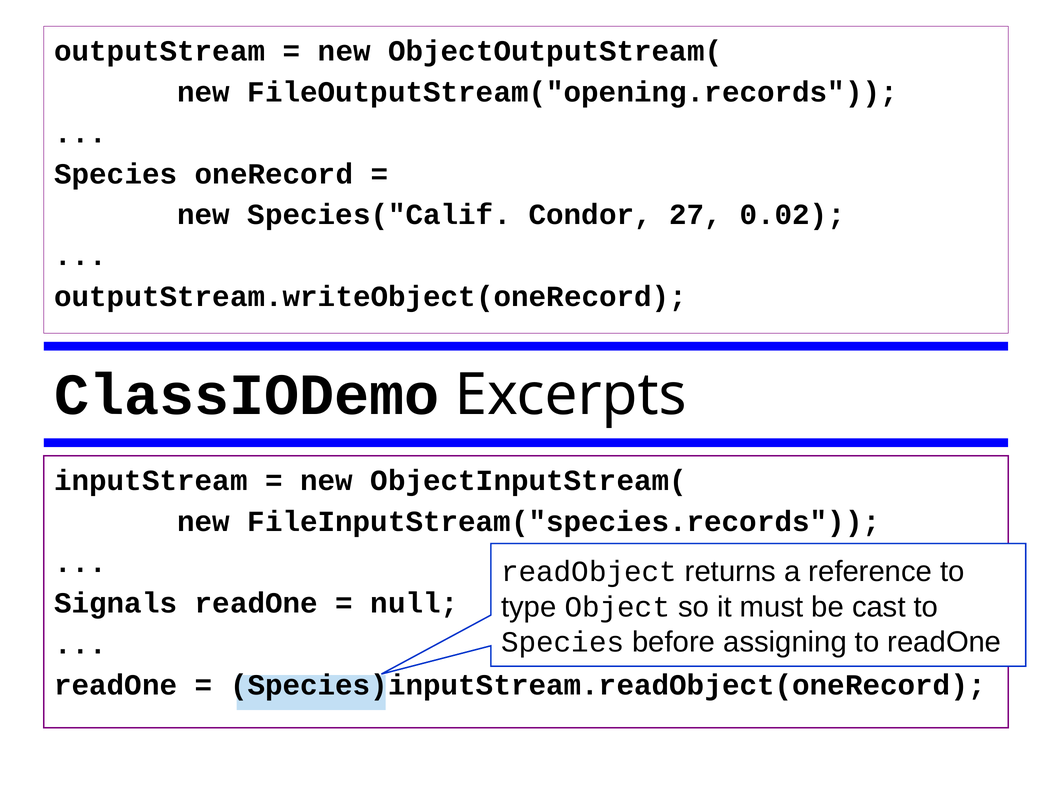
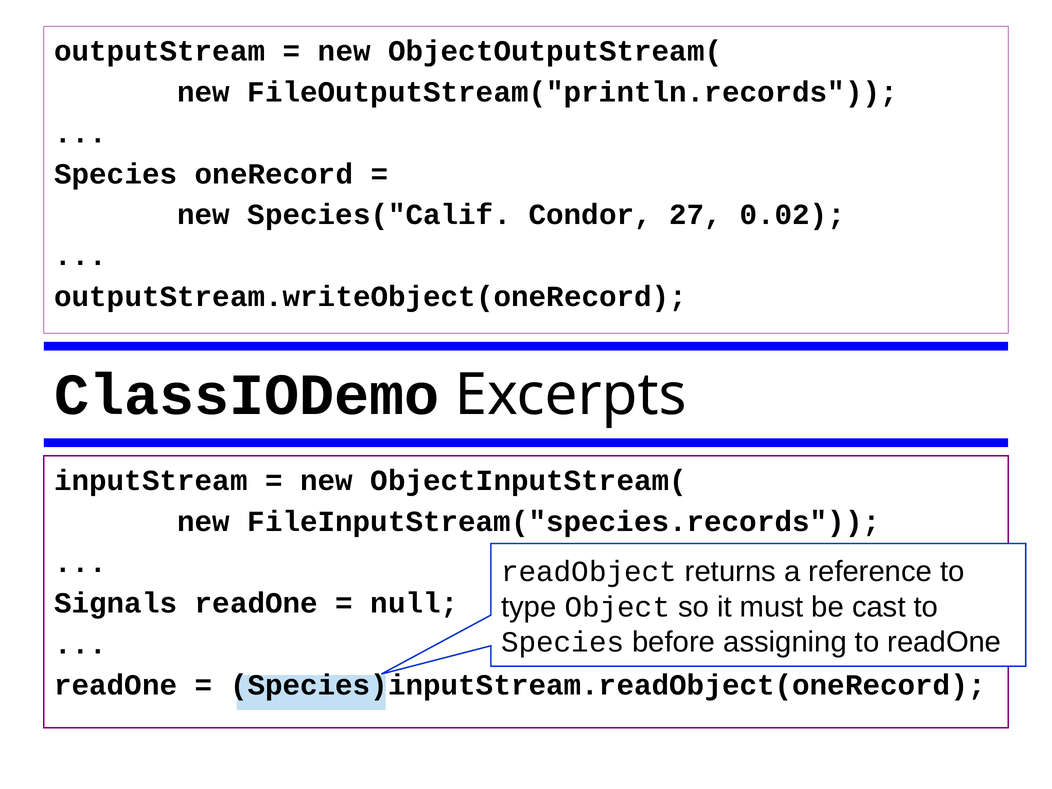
FileOutputStream("opening.records: FileOutputStream("opening.records -> FileOutputStream("println.records
